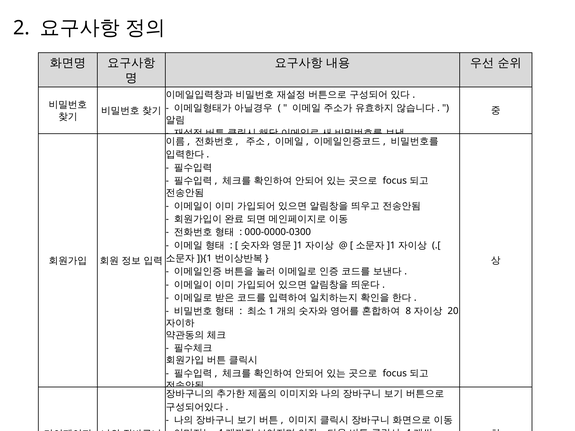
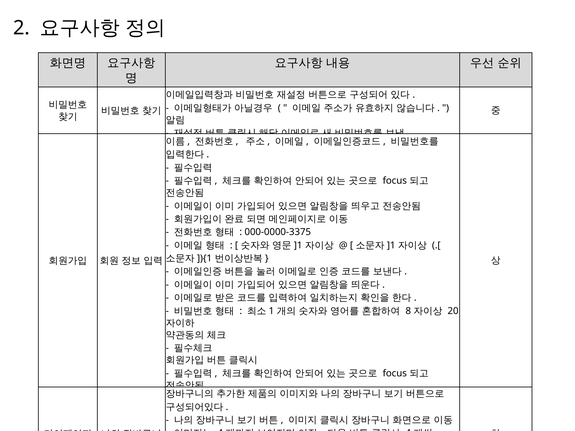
000-0000-0300: 000-0000-0300 -> 000-0000-3375
